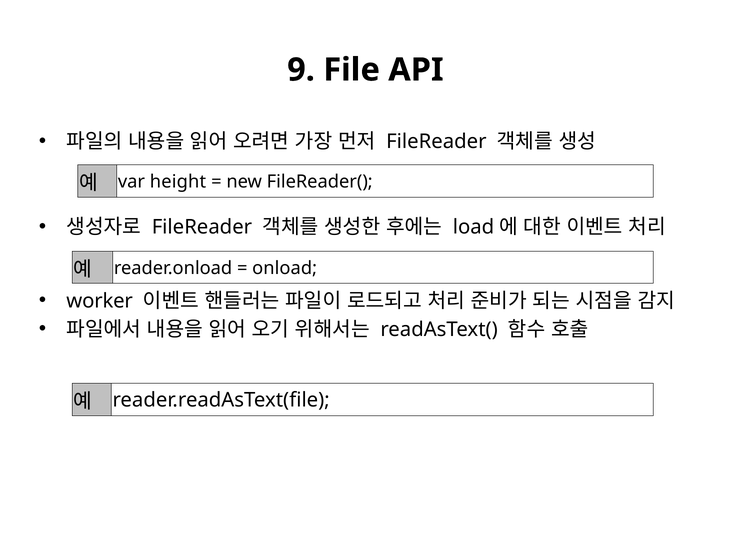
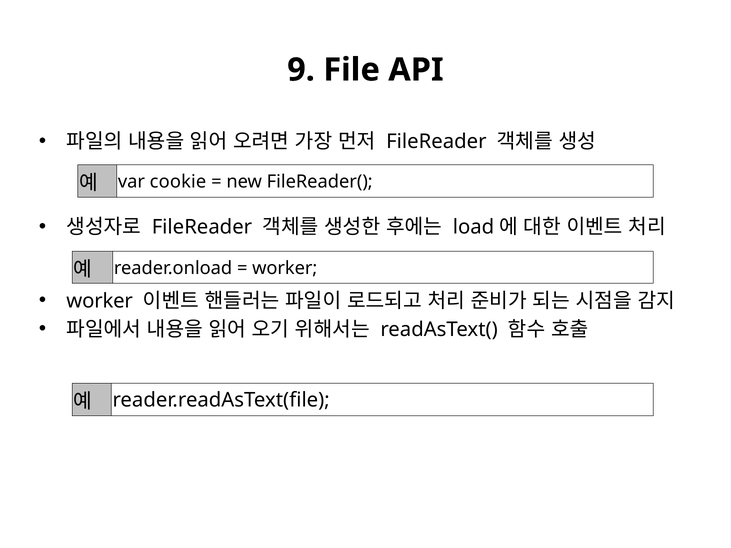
height: height -> cookie
onload at (285, 268): onload -> worker
